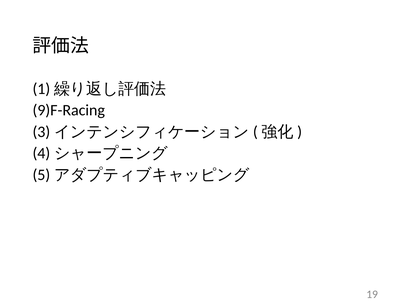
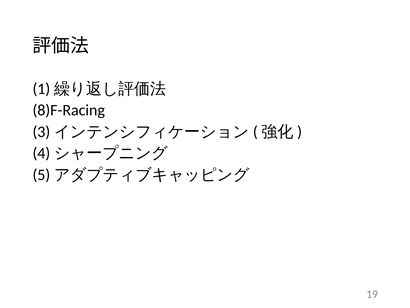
9)F-Racing: 9)F-Racing -> 8)F-Racing
